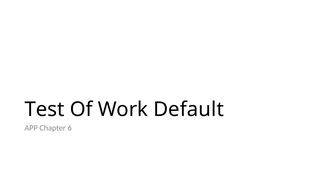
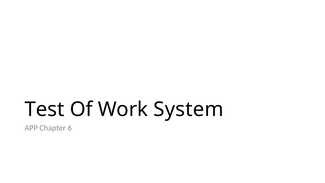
Default: Default -> System
